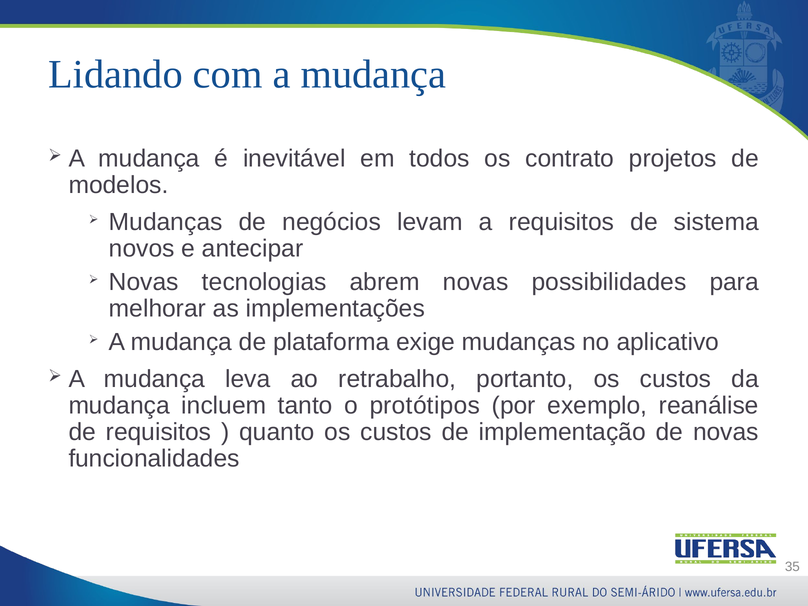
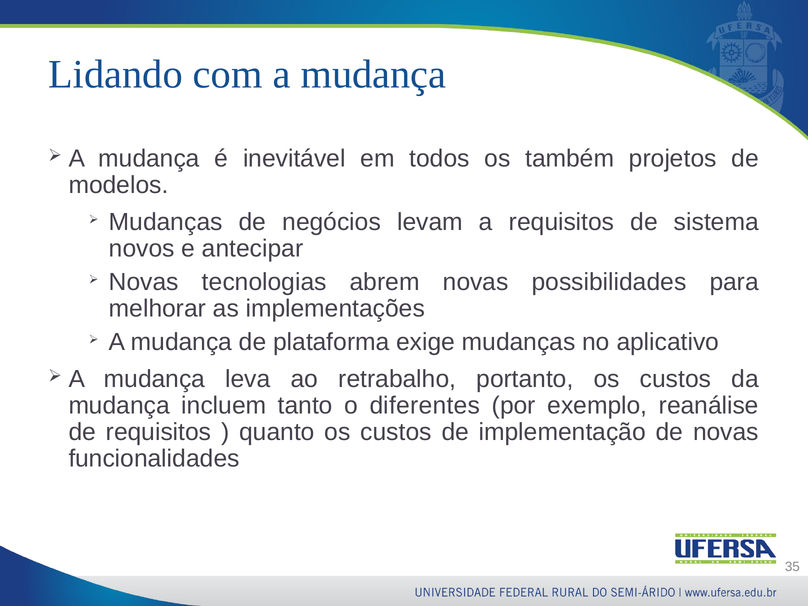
contrato: contrato -> também
protótipos: protótipos -> diferentes
